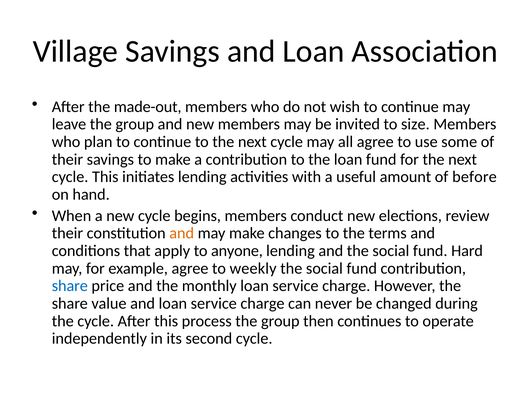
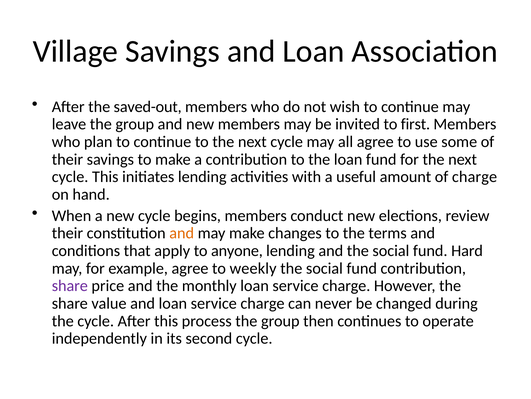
made-out: made-out -> saved-out
size: size -> first
of before: before -> charge
share at (70, 285) colour: blue -> purple
